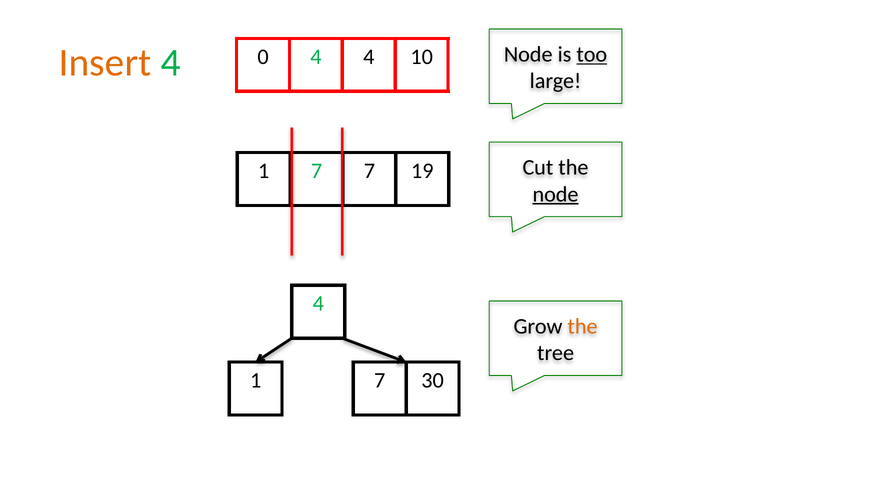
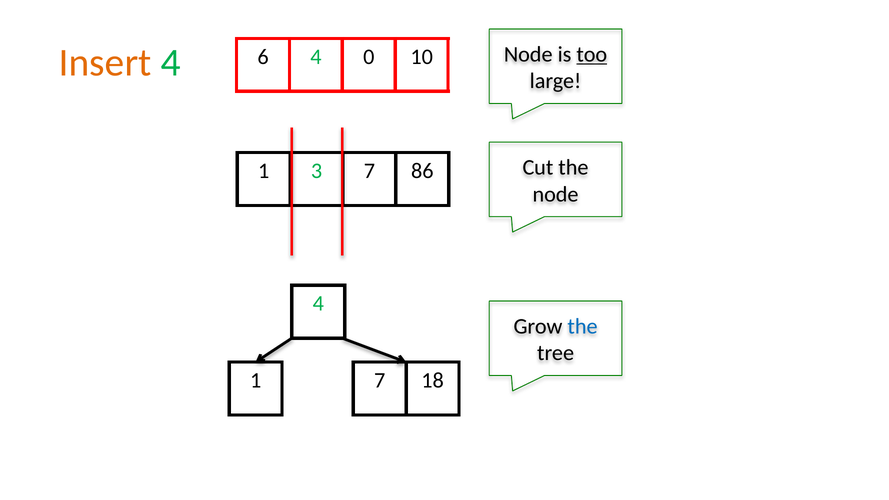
0: 0 -> 6
4 4: 4 -> 0
1 7: 7 -> 3
19: 19 -> 86
node at (556, 194) underline: present -> none
the at (583, 326) colour: orange -> blue
30: 30 -> 18
